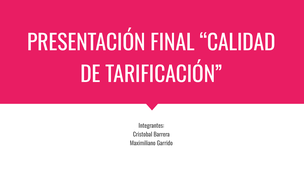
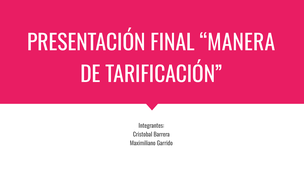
CALIDAD: CALIDAD -> MANERA
